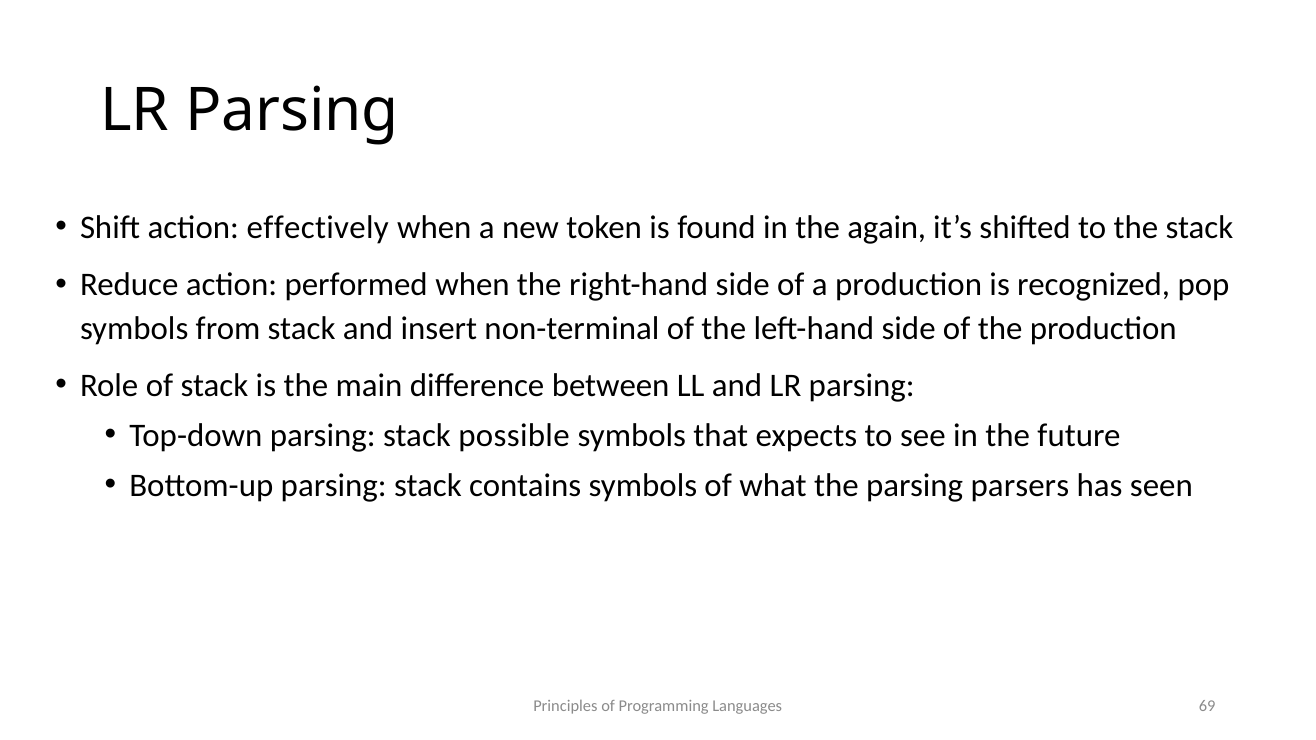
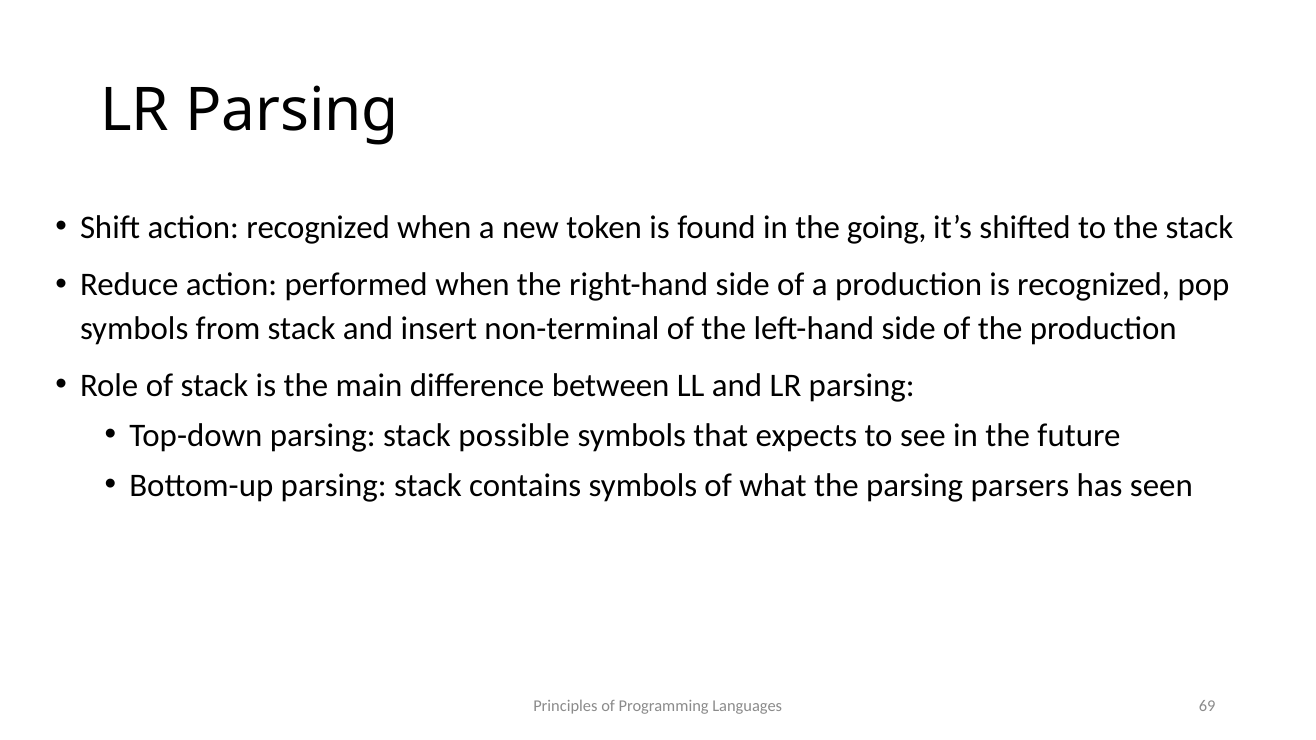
action effectively: effectively -> recognized
again: again -> going
